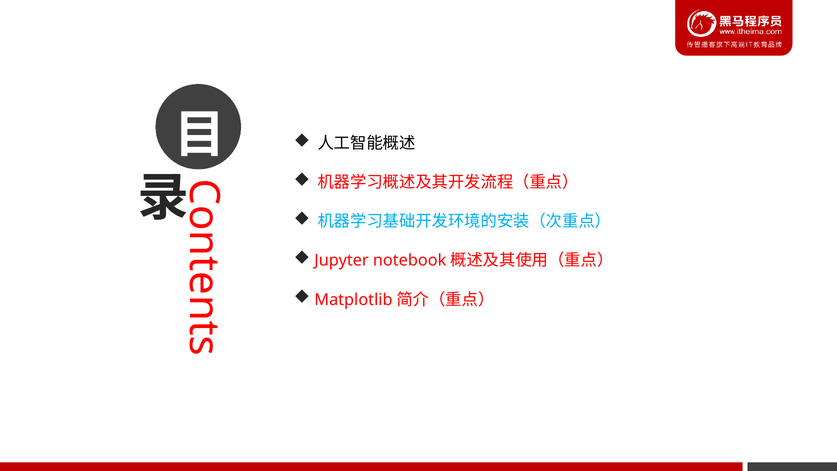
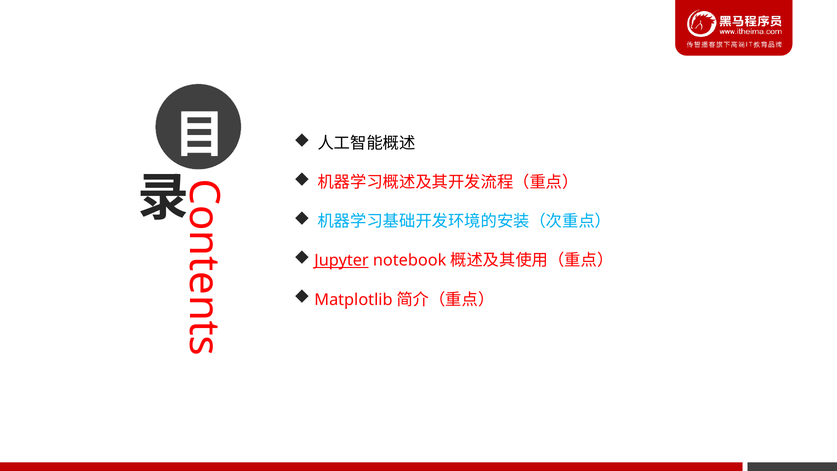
Jupyter underline: none -> present
